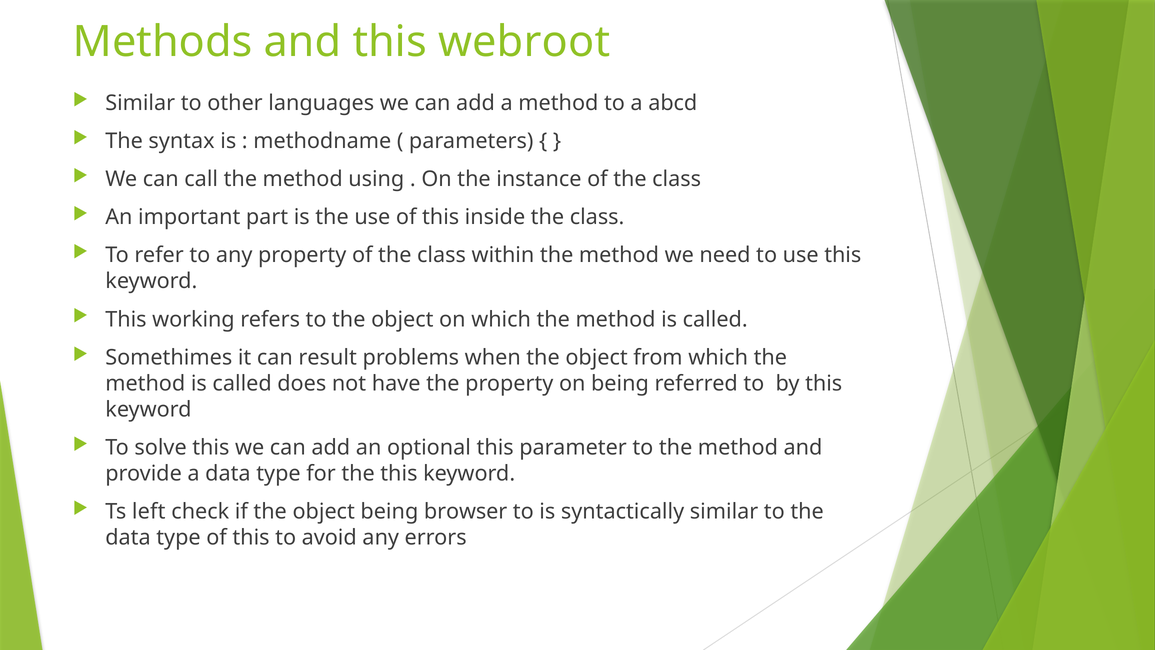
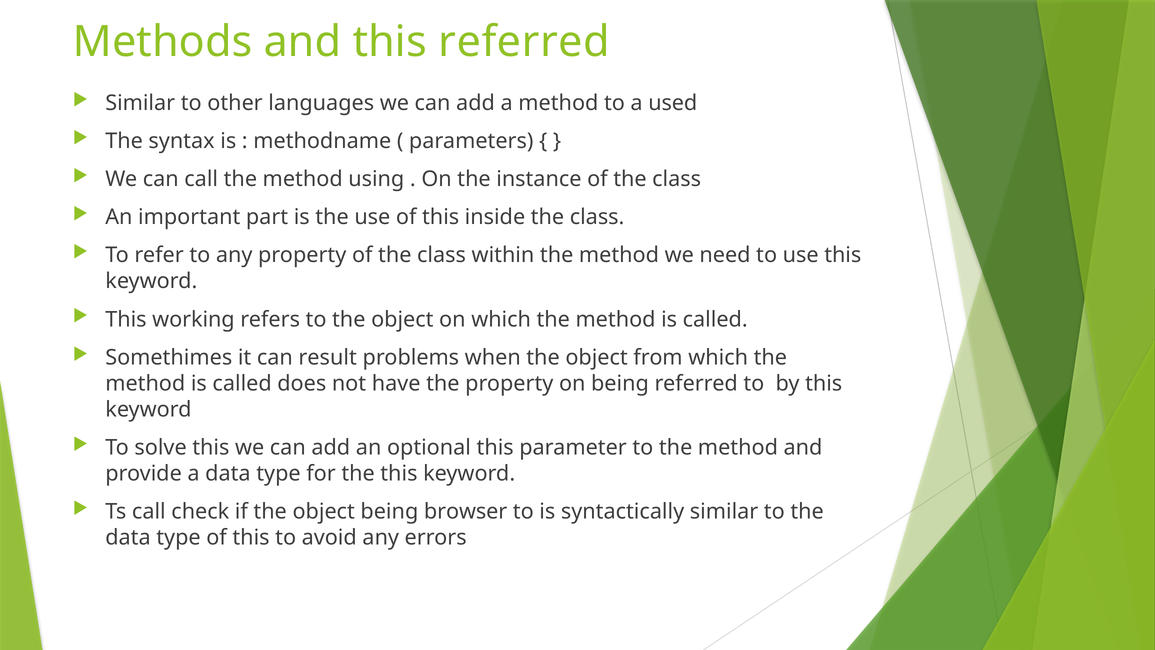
this webroot: webroot -> referred
abcd: abcd -> used
Ts left: left -> call
